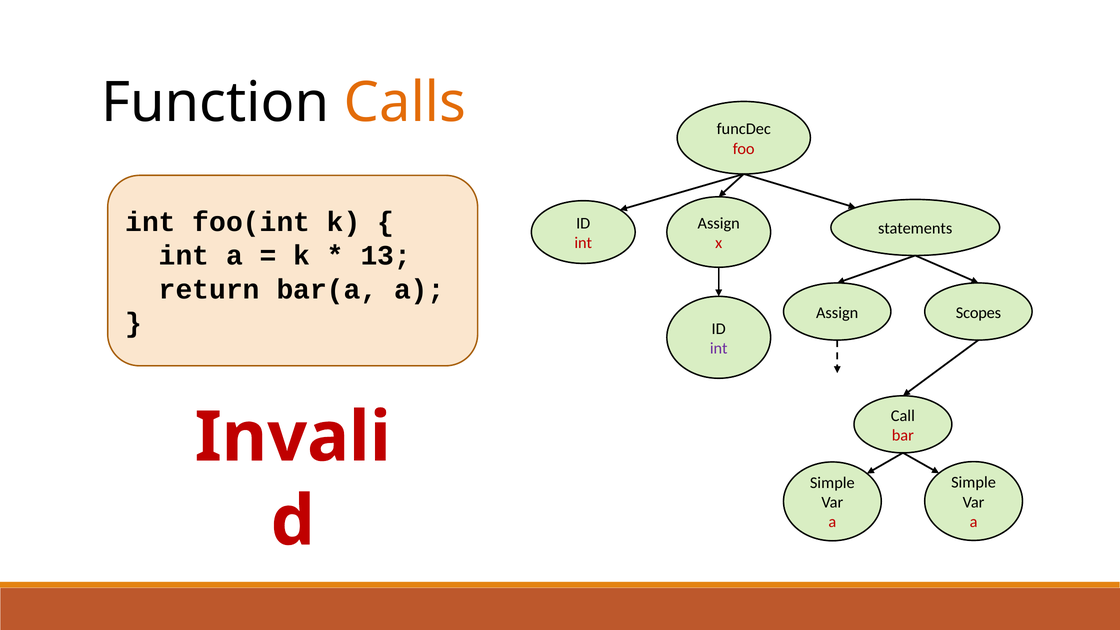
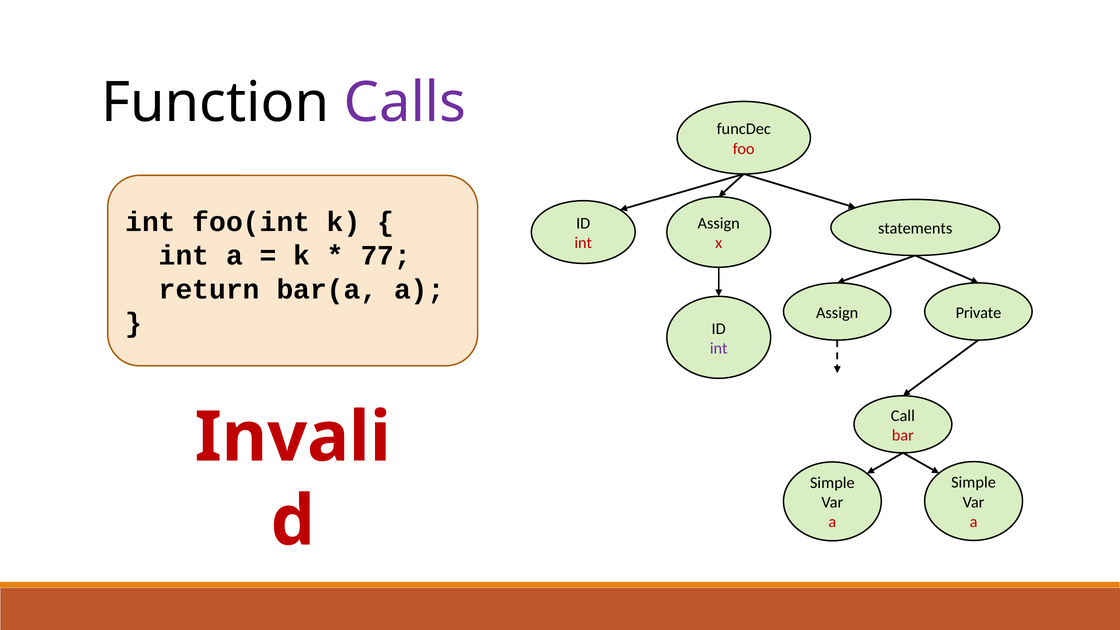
Calls colour: orange -> purple
13: 13 -> 77
Scopes: Scopes -> Private
